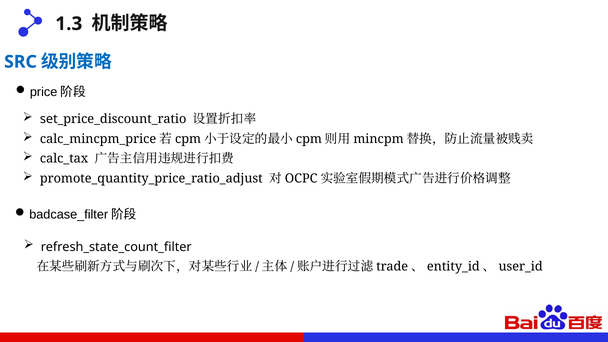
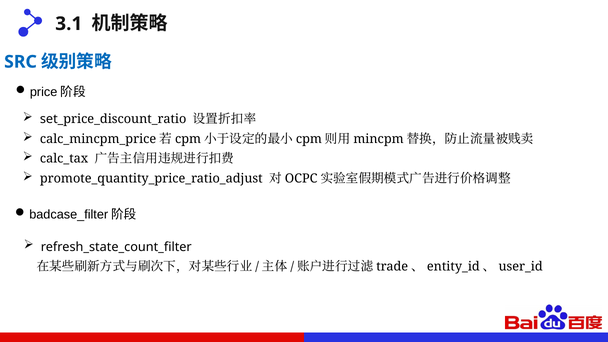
1.3: 1.3 -> 3.1
